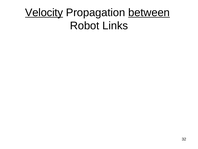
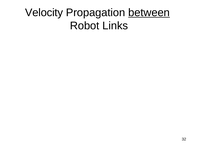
Velocity underline: present -> none
